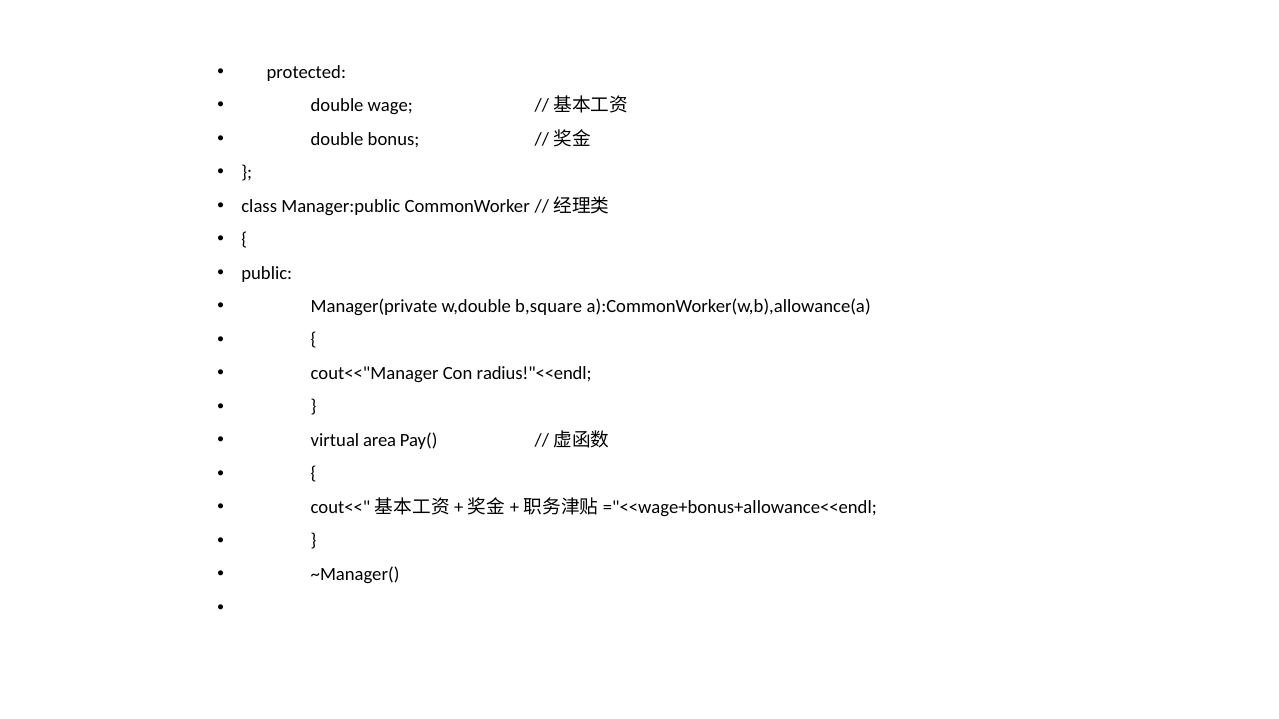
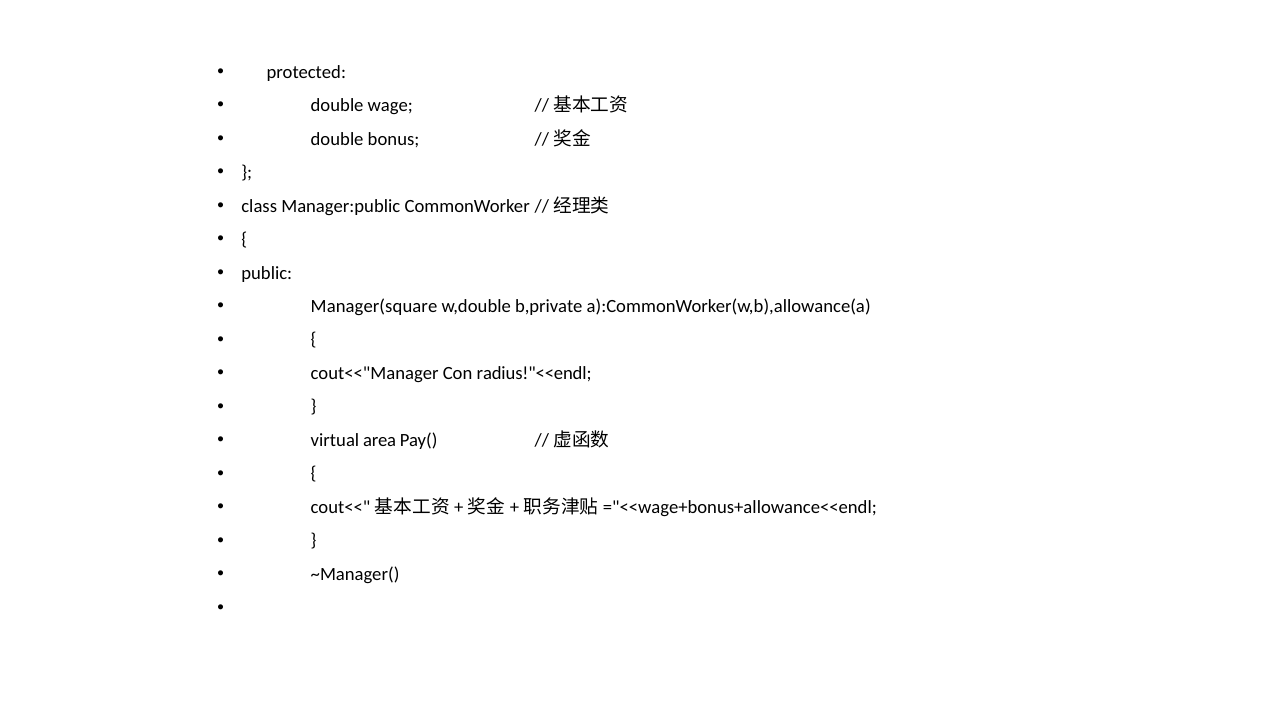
Manager(private: Manager(private -> Manager(square
b,square: b,square -> b,private
